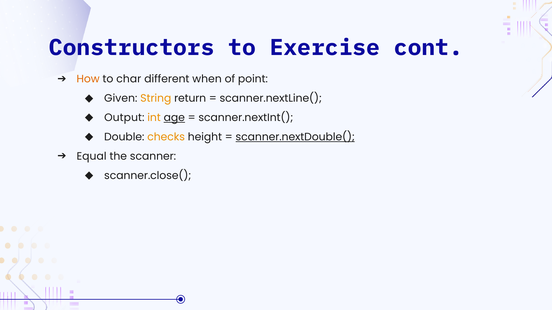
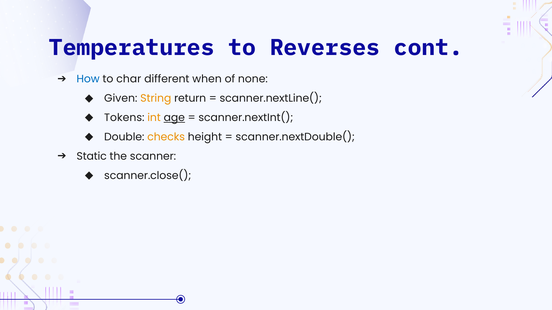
Constructors: Constructors -> Temperatures
Exercise: Exercise -> Reverses
How colour: orange -> blue
point: point -> none
Output: Output -> Tokens
scanner.nextDouble( underline: present -> none
Equal: Equal -> Static
